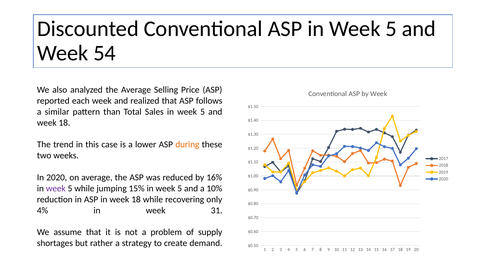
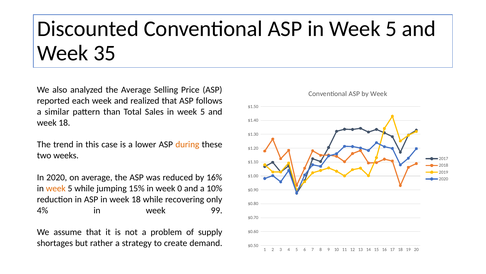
54: 54 -> 35
week at (56, 188) colour: purple -> orange
15% in week 5: 5 -> 0
31: 31 -> 99
